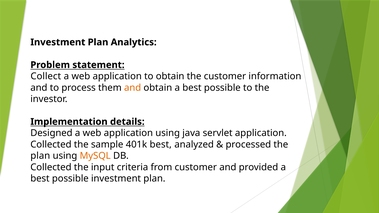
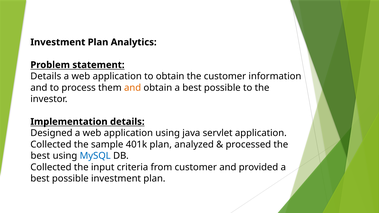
Collect at (46, 76): Collect -> Details
401k best: best -> plan
plan at (40, 156): plan -> best
MySQL colour: orange -> blue
